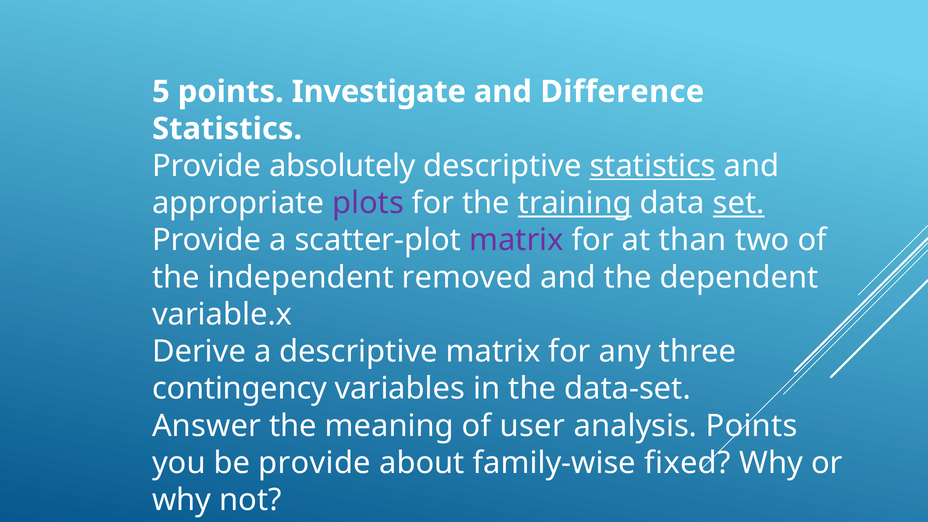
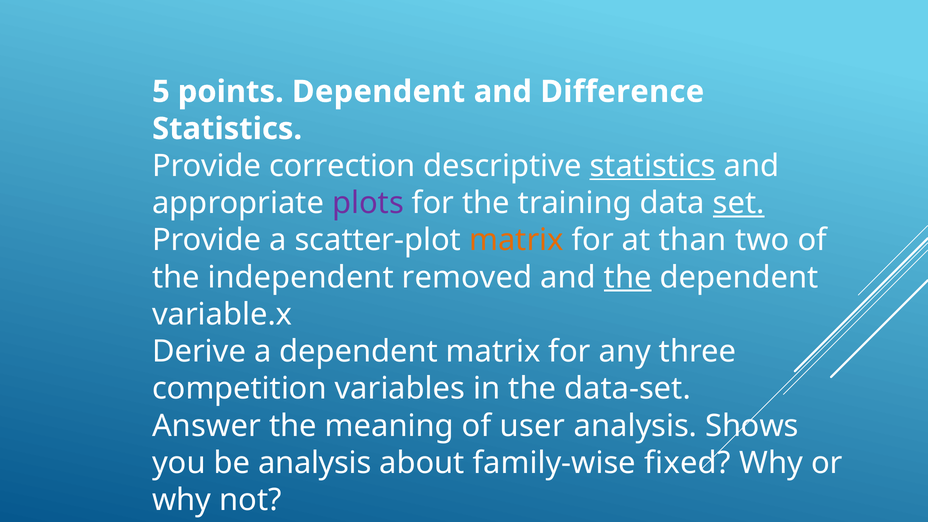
points Investigate: Investigate -> Dependent
absolutely: absolutely -> correction
training underline: present -> none
matrix at (516, 240) colour: purple -> orange
the at (628, 277) underline: none -> present
a descriptive: descriptive -> dependent
contingency: contingency -> competition
analysis Points: Points -> Shows
be provide: provide -> analysis
